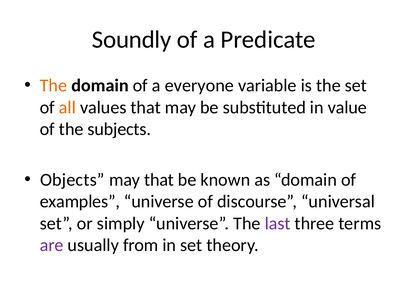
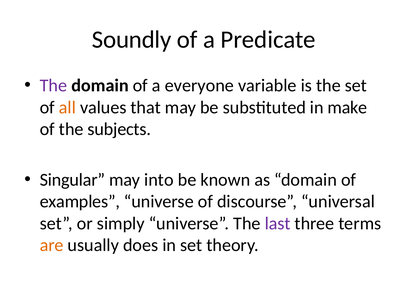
The at (53, 86) colour: orange -> purple
value: value -> make
Objects: Objects -> Singular
may that: that -> into
are colour: purple -> orange
from: from -> does
